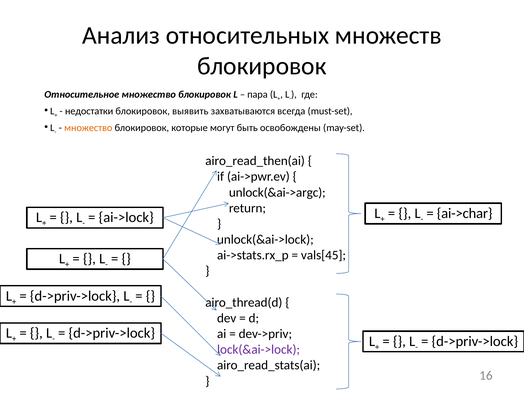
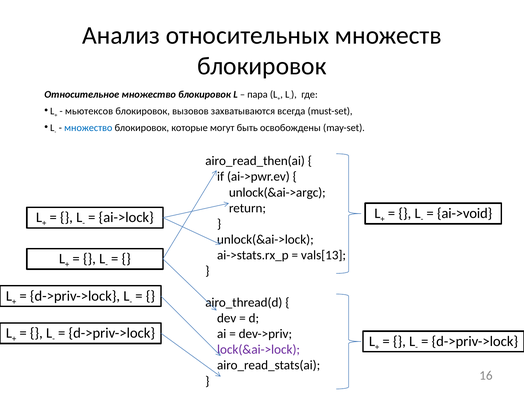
недостатки: недостатки -> мьютексов
выявить: выявить -> вызовов
множество at (88, 128) colour: orange -> blue
ai->char: ai->char -> ai->void
vals[45: vals[45 -> vals[13
